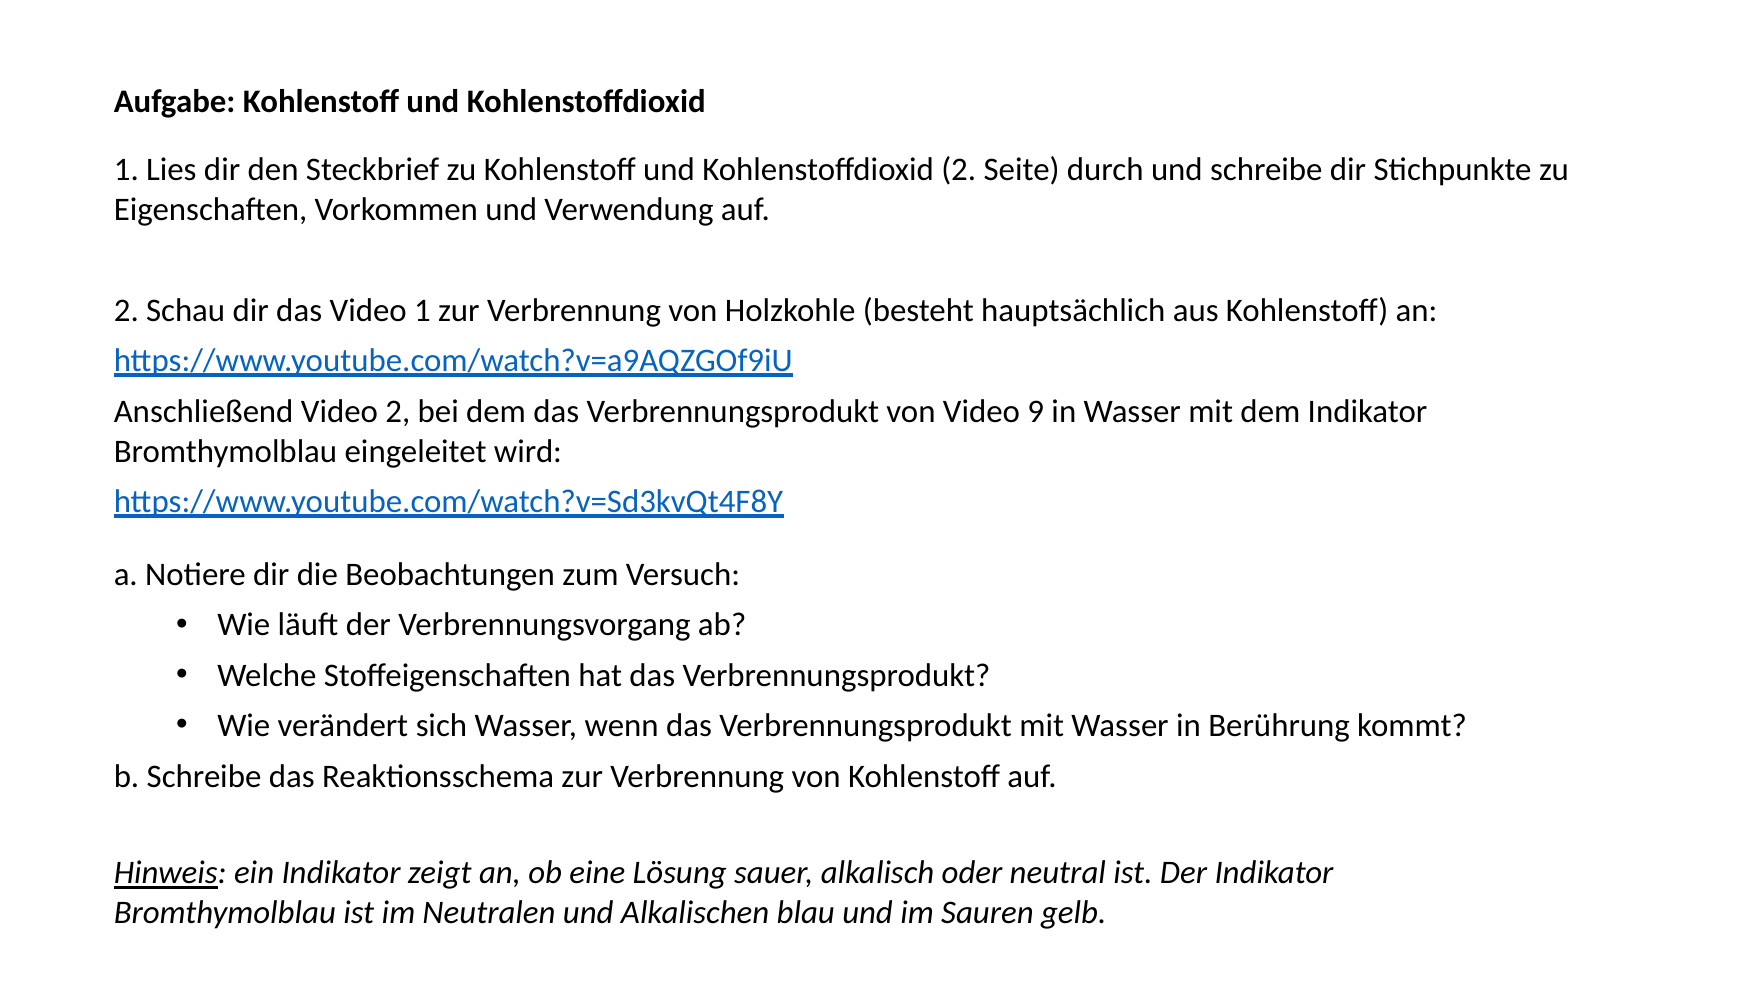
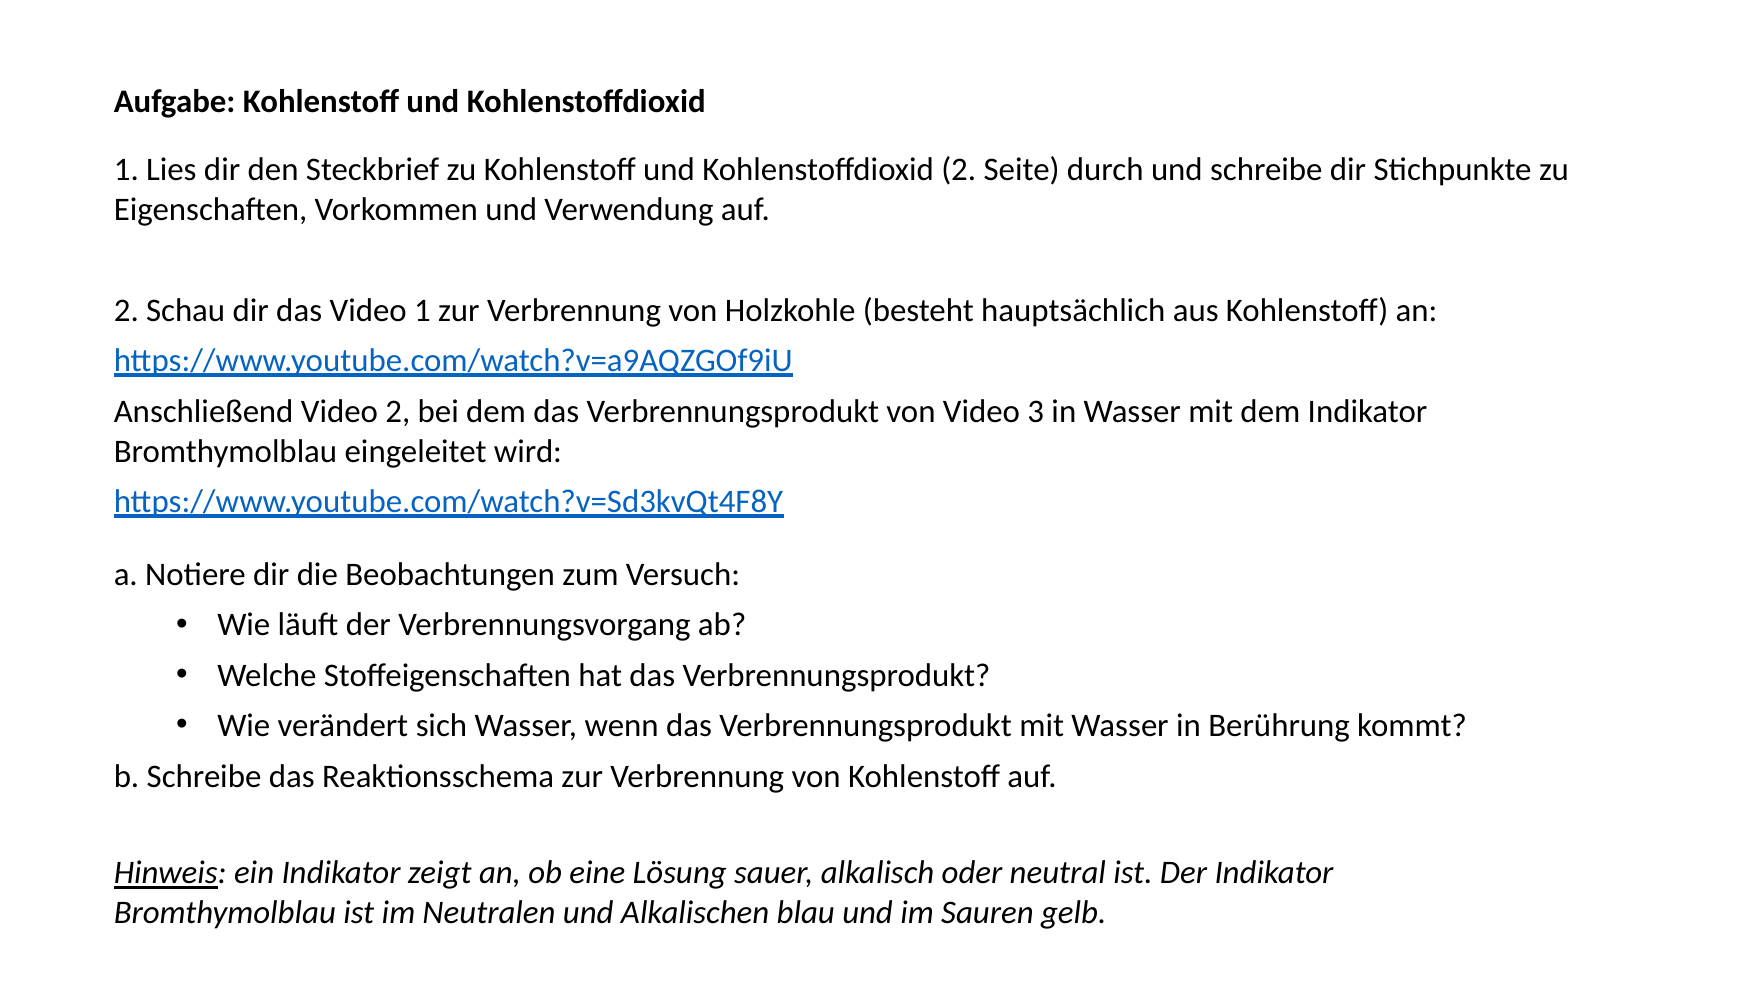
9: 9 -> 3
